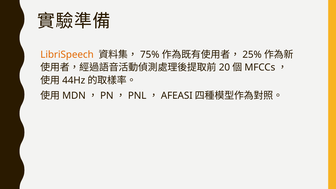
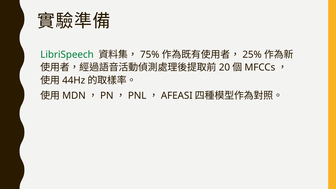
LibriSpeech colour: orange -> green
